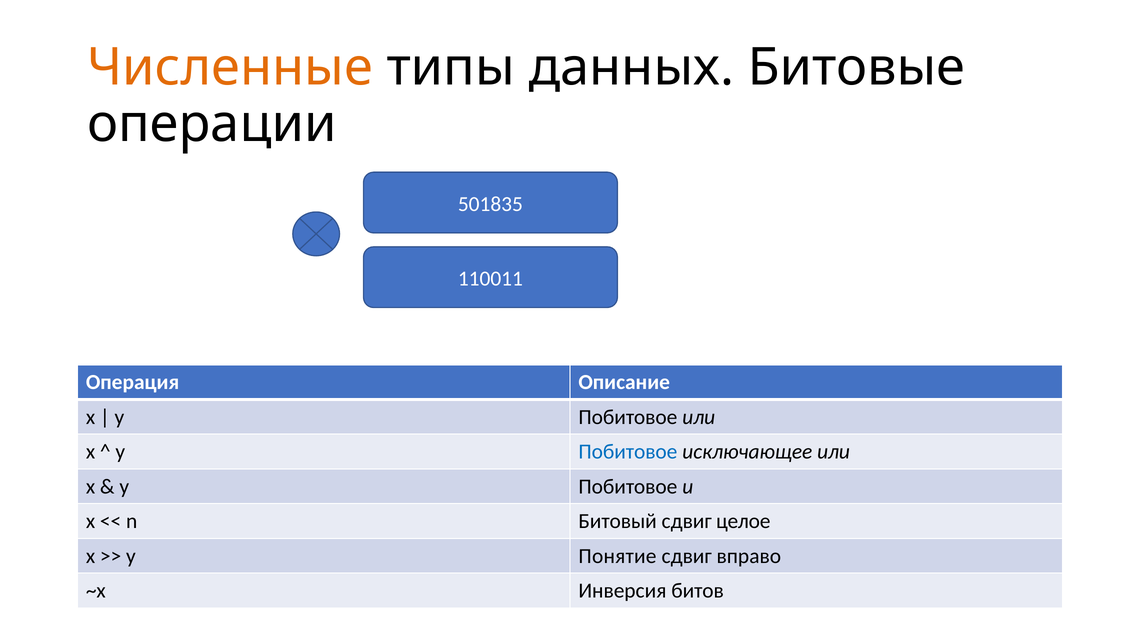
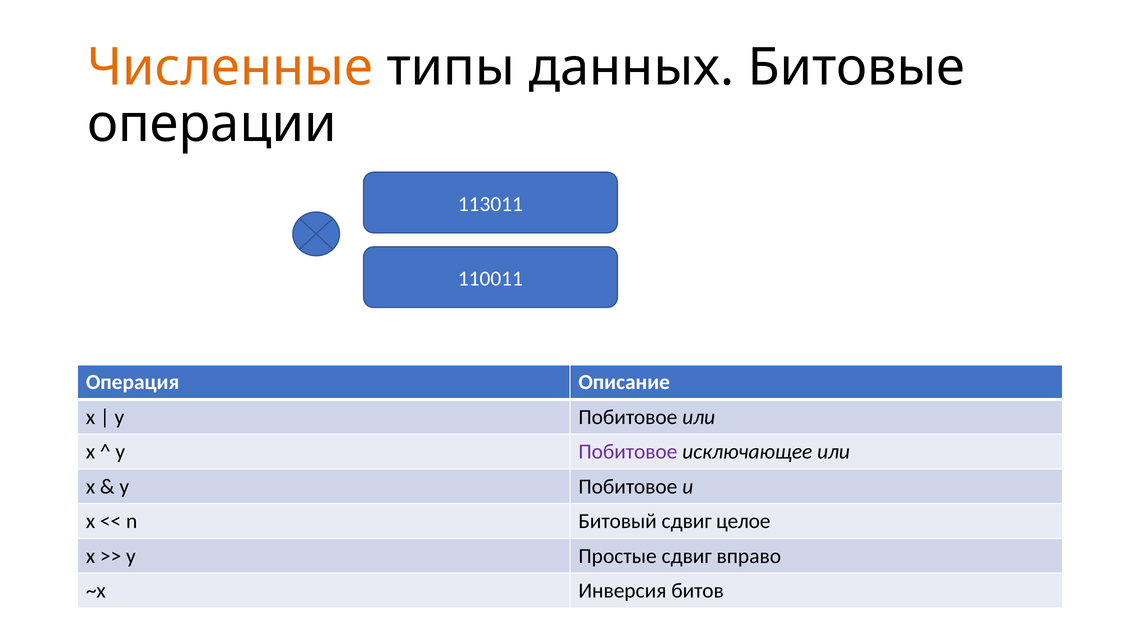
501835: 501835 -> 113011
Побитовое at (628, 452) colour: blue -> purple
Понятие: Понятие -> Простые
